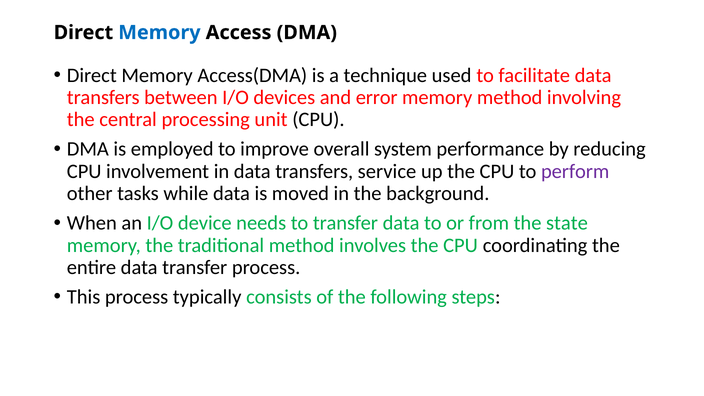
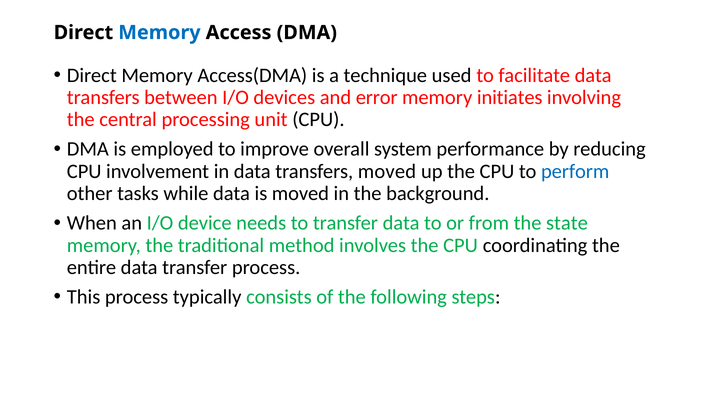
memory method: method -> initiates
transfers service: service -> moved
perform colour: purple -> blue
